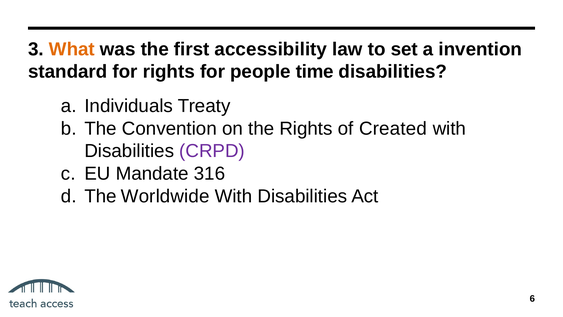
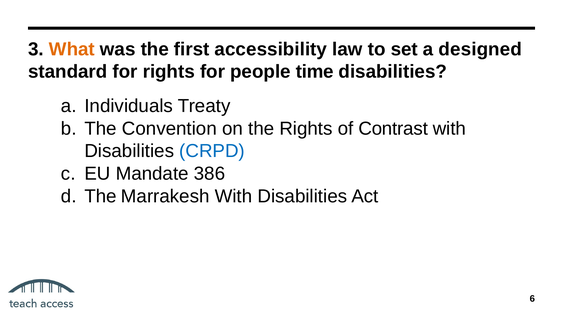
invention: invention -> designed
Created: Created -> Contrast
CRPD colour: purple -> blue
316: 316 -> 386
Worldwide: Worldwide -> Marrakesh
